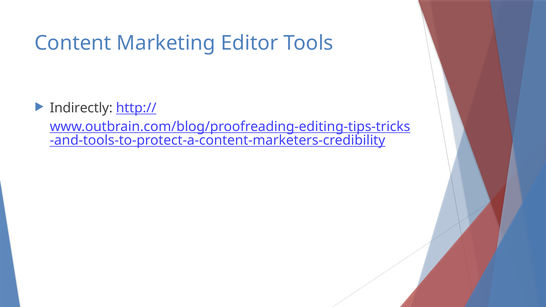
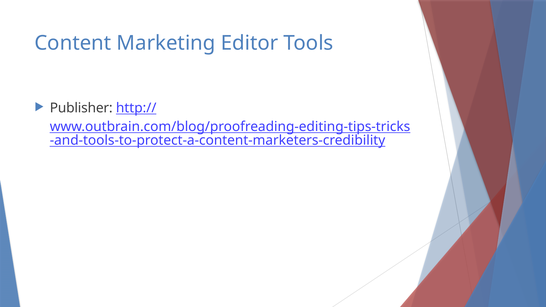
Indirectly: Indirectly -> Publisher
